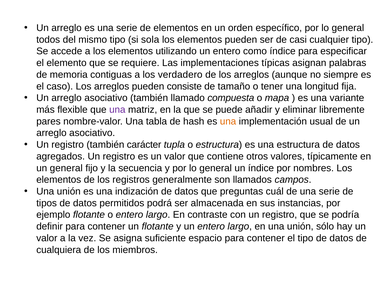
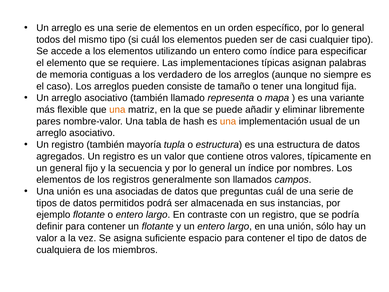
si sola: sola -> cuál
compuesta: compuesta -> representa
una at (117, 110) colour: purple -> orange
carácter: carácter -> mayoría
indización: indización -> asociadas
